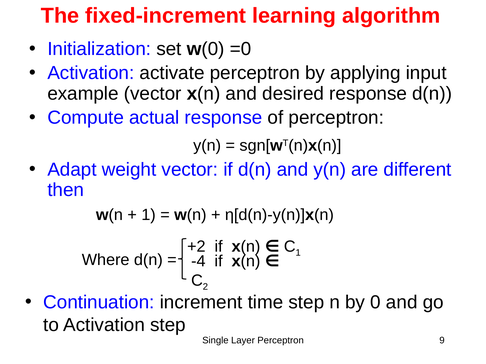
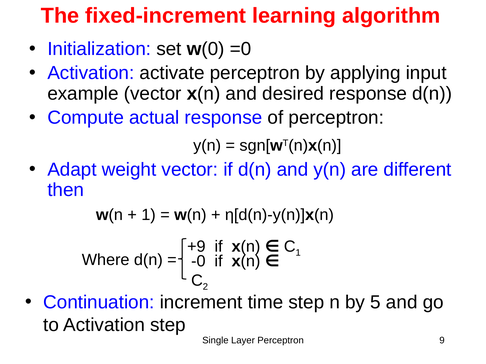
+2: +2 -> +9
-4: -4 -> -0
0: 0 -> 5
